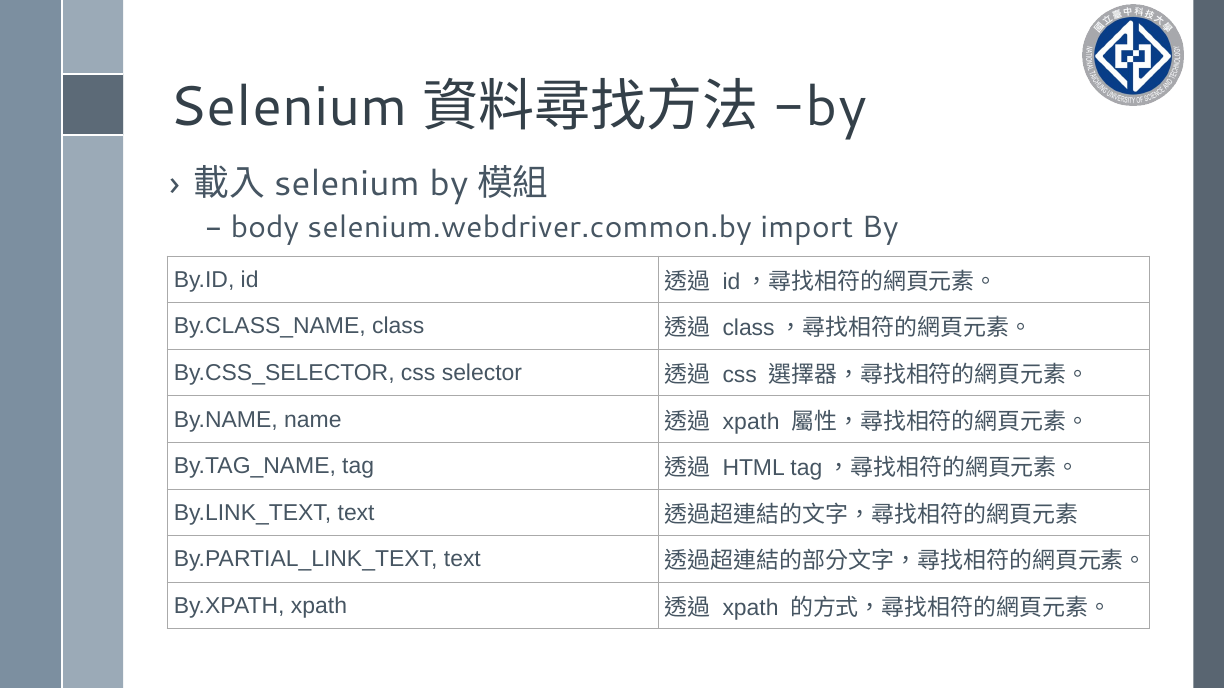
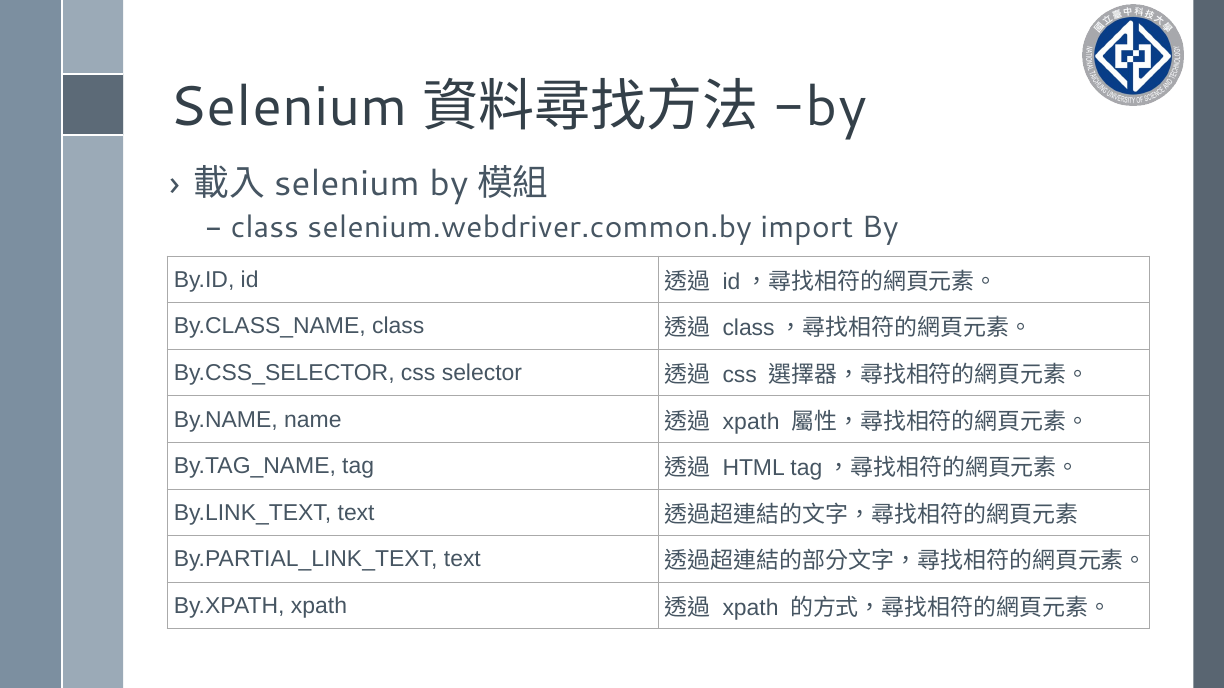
body at (265, 228): body -> class
